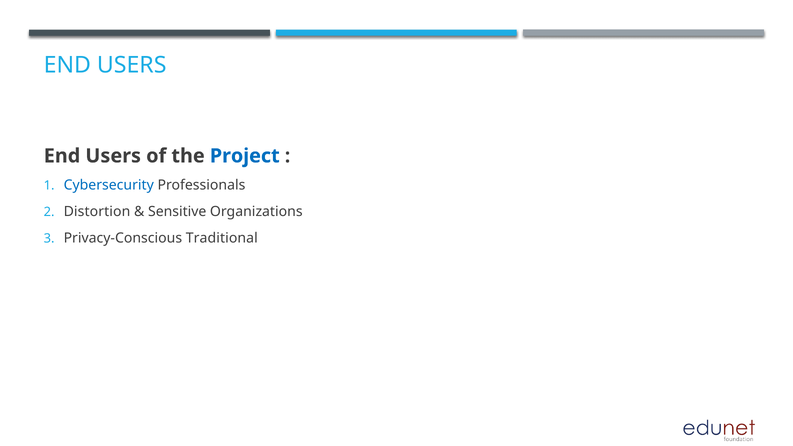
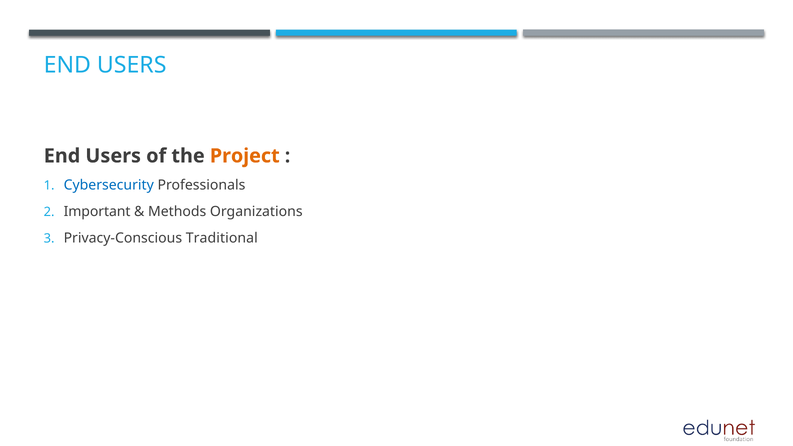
Project colour: blue -> orange
Distortion: Distortion -> Important
Sensitive: Sensitive -> Methods
